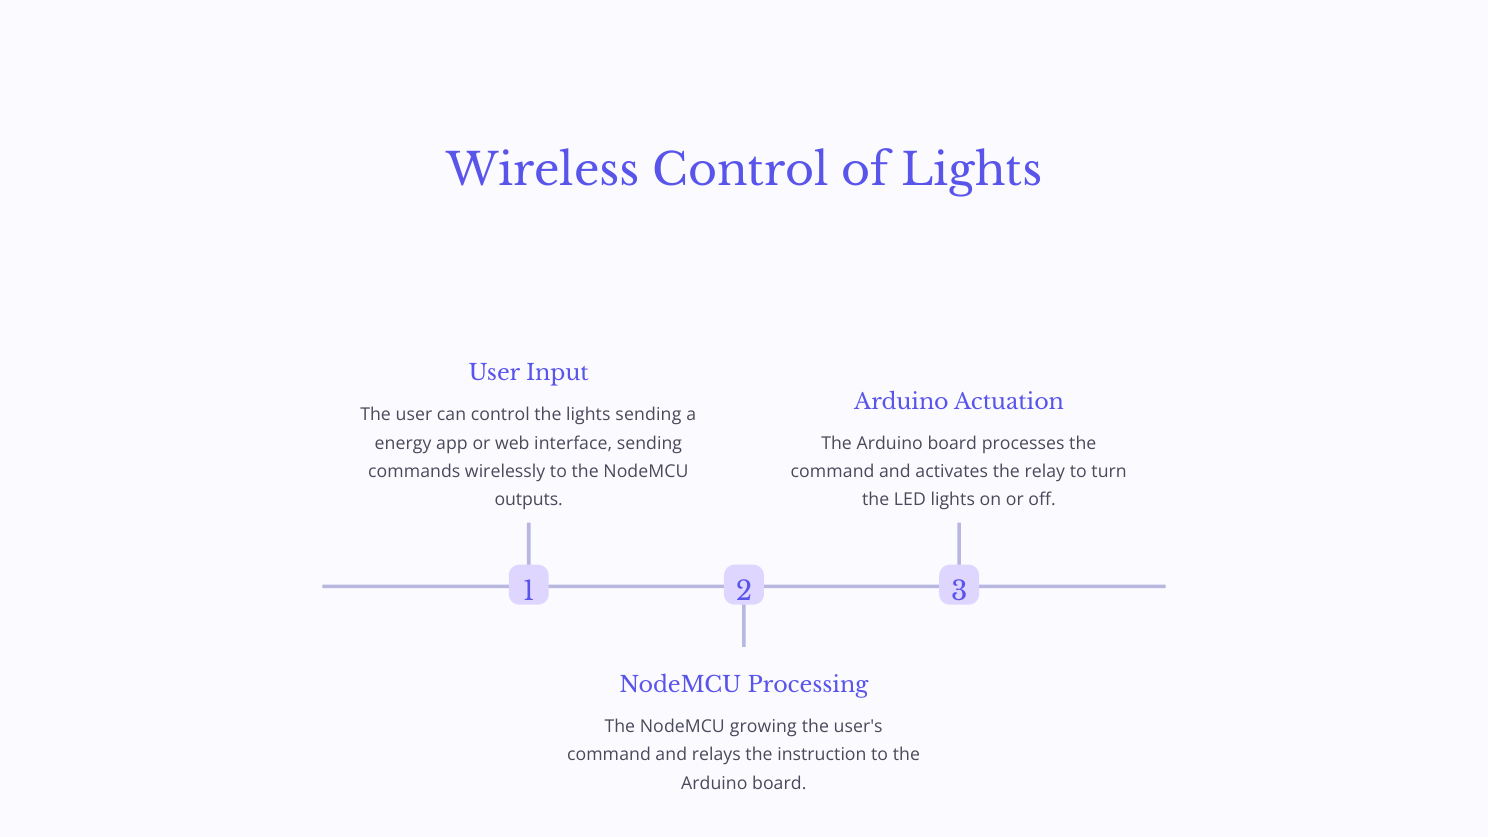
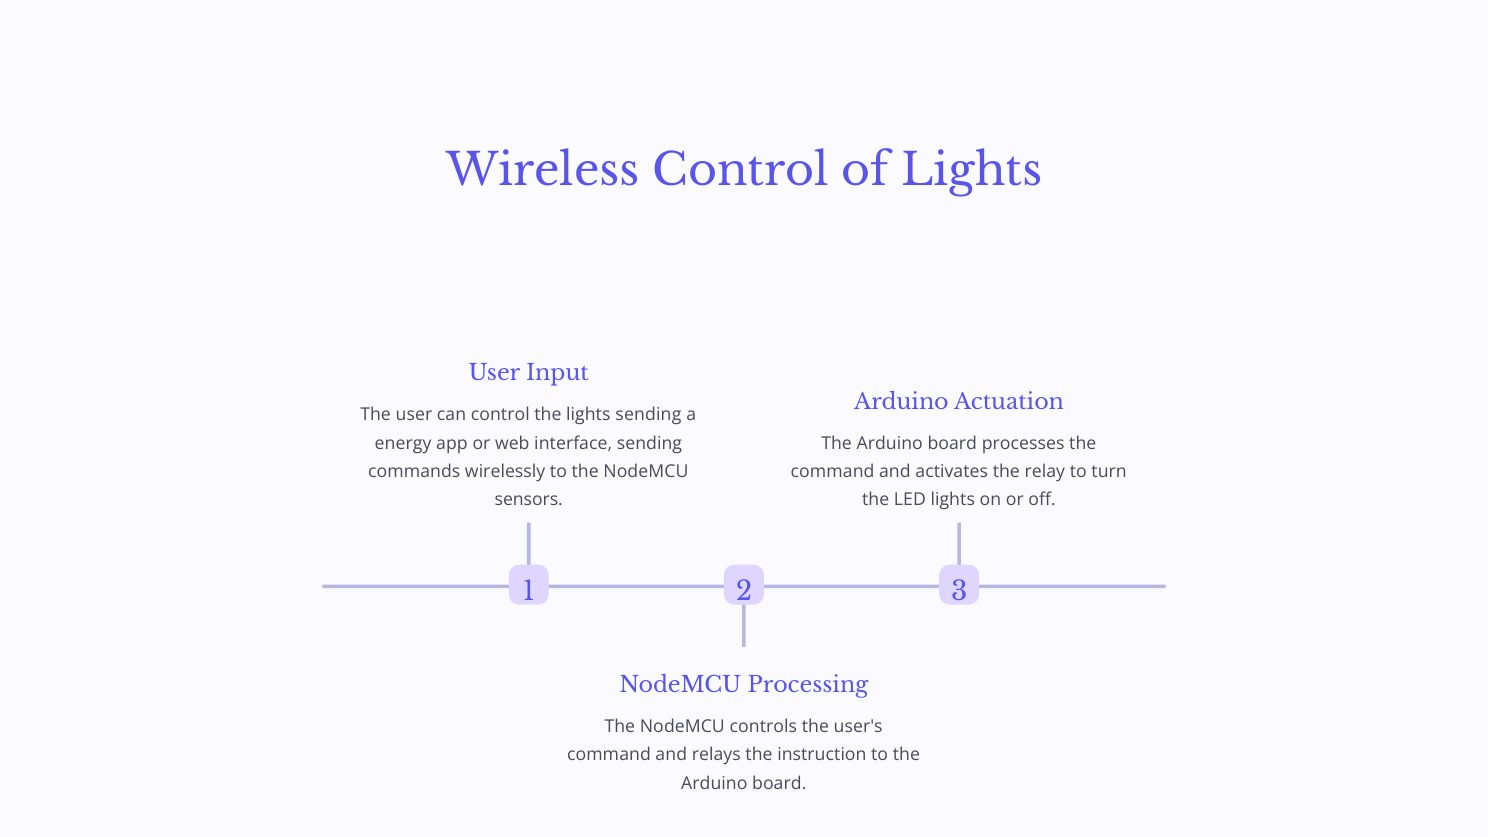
outputs: outputs -> sensors
growing: growing -> controls
